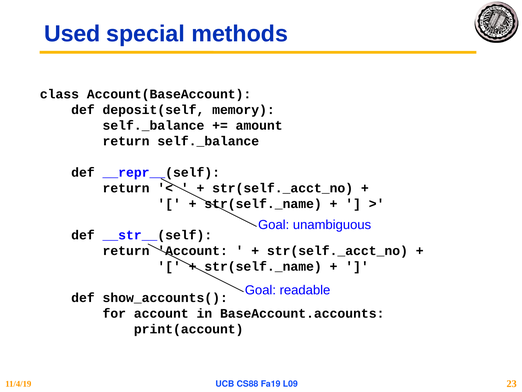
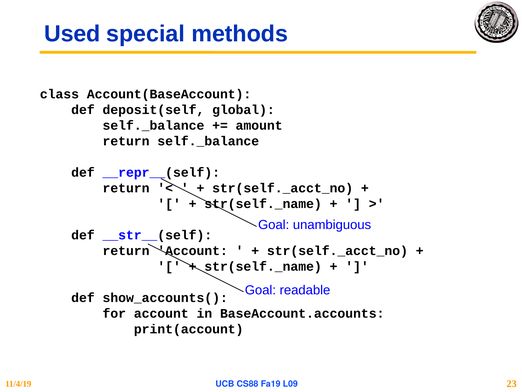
memory: memory -> global
